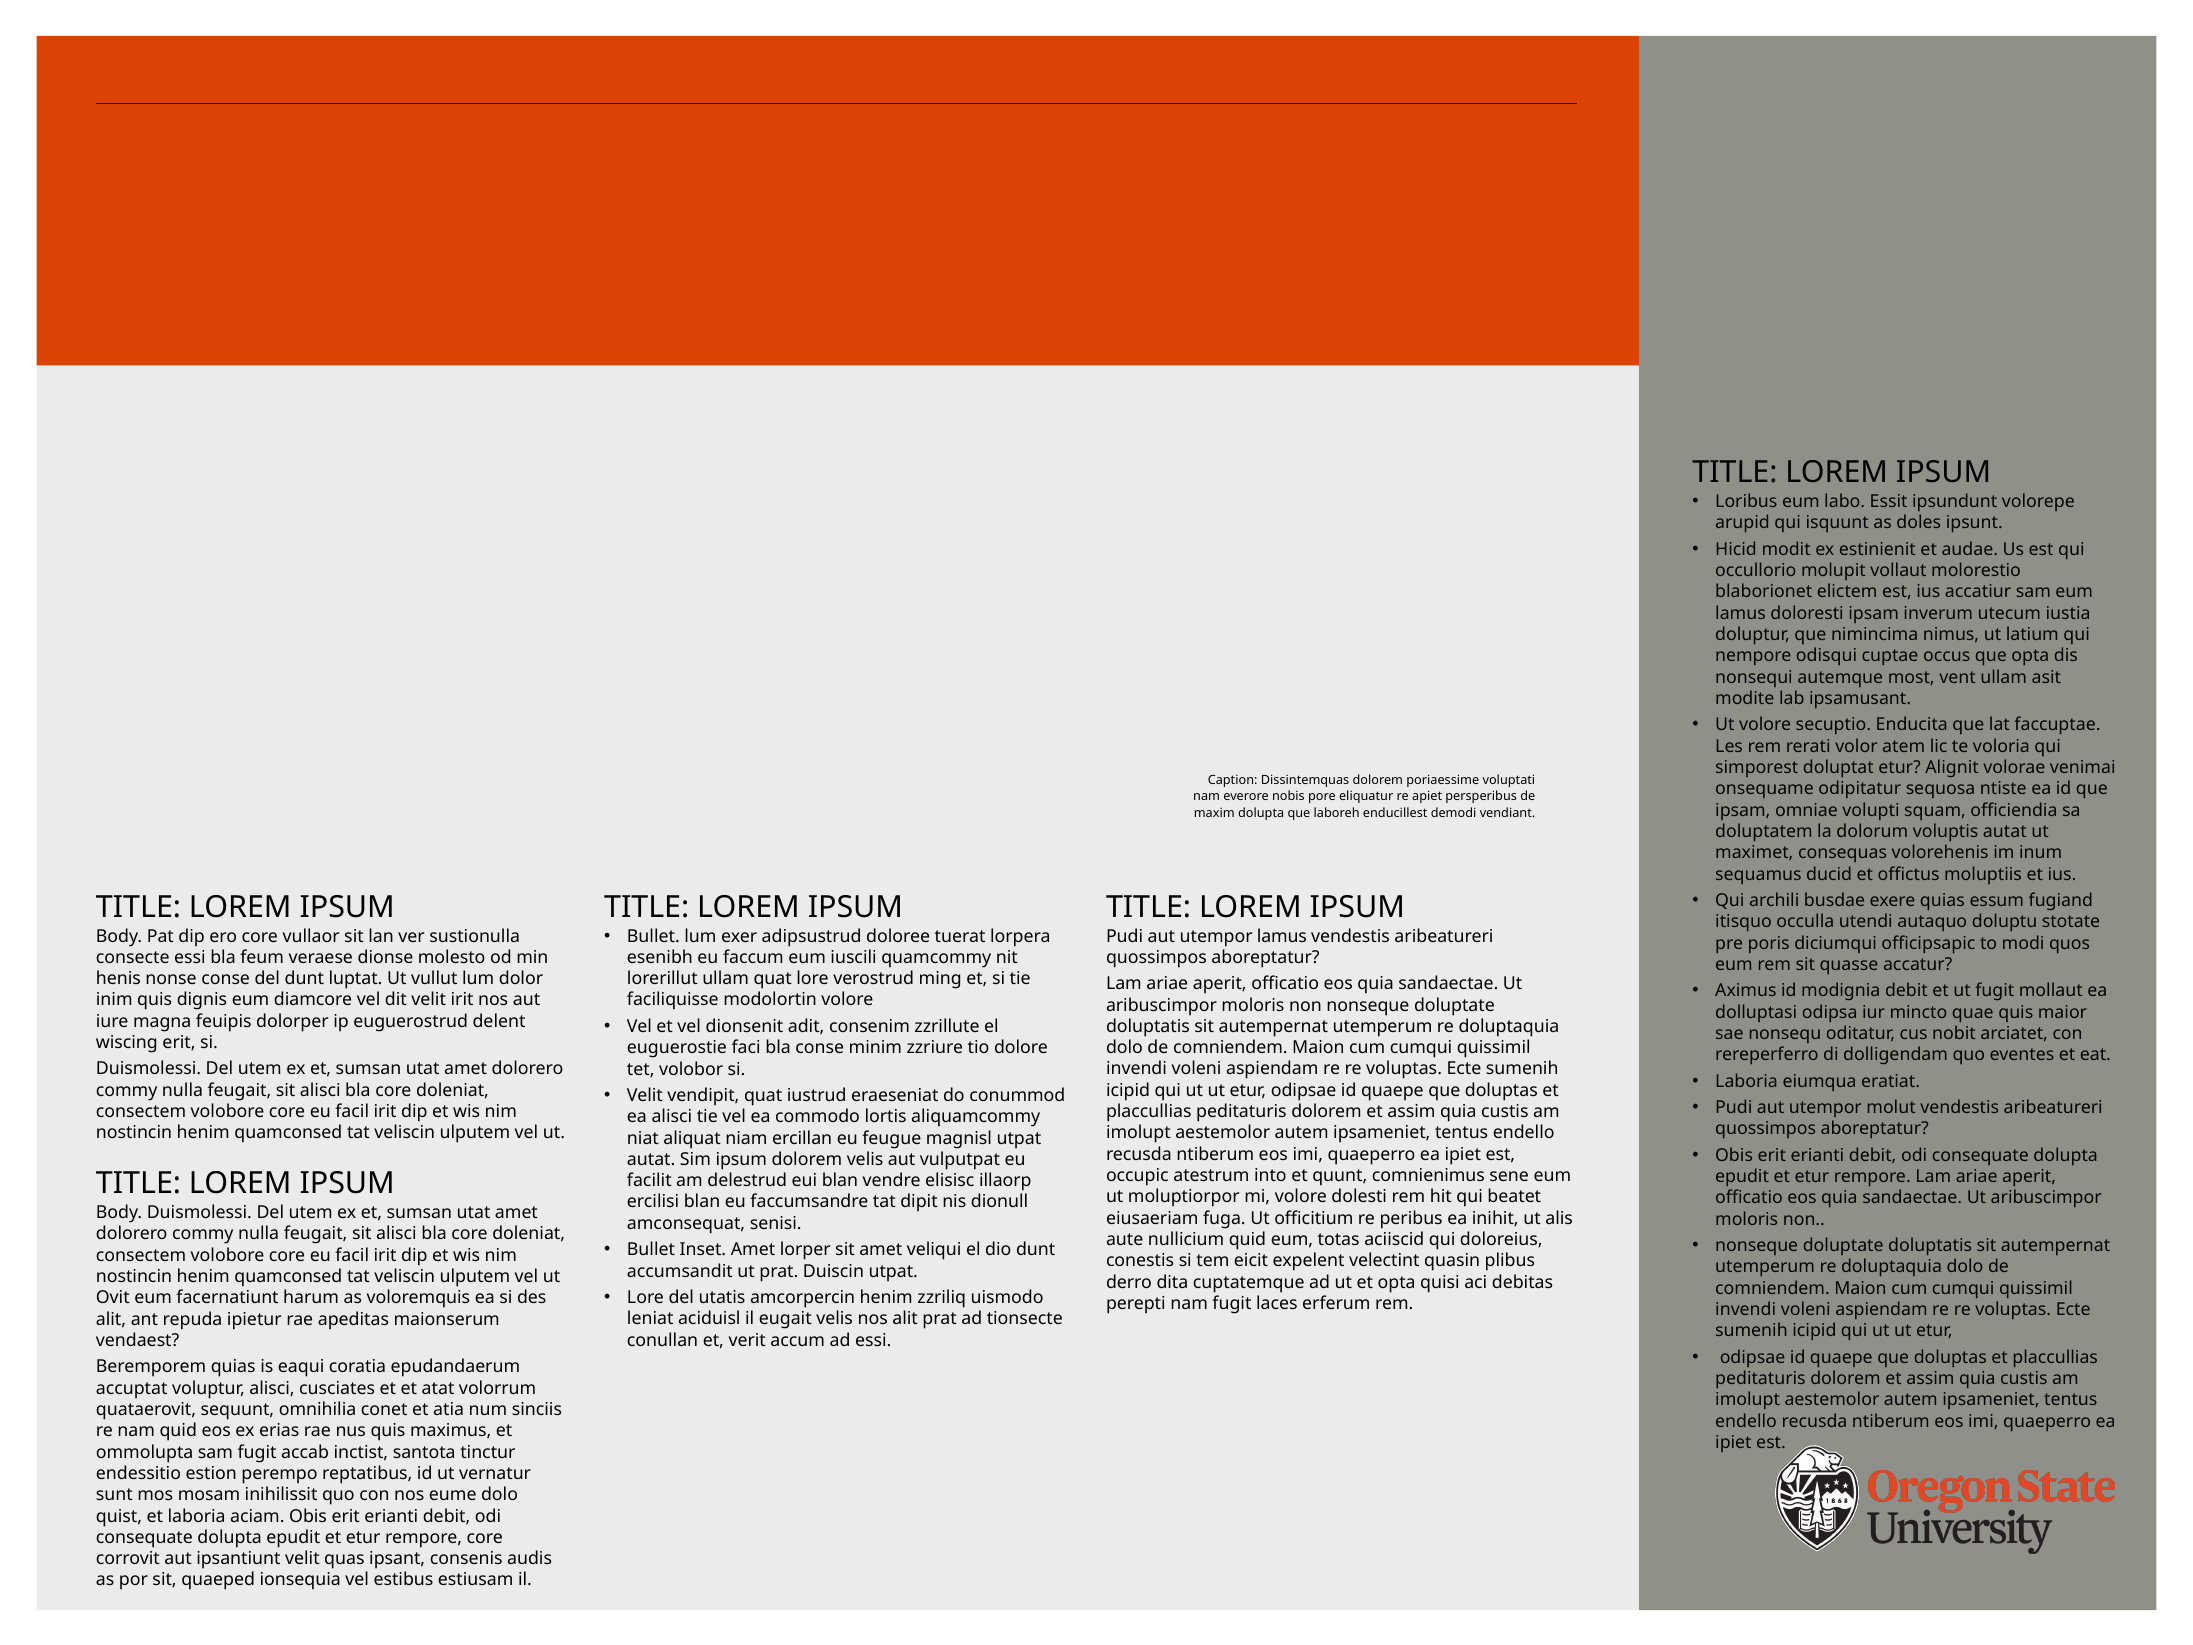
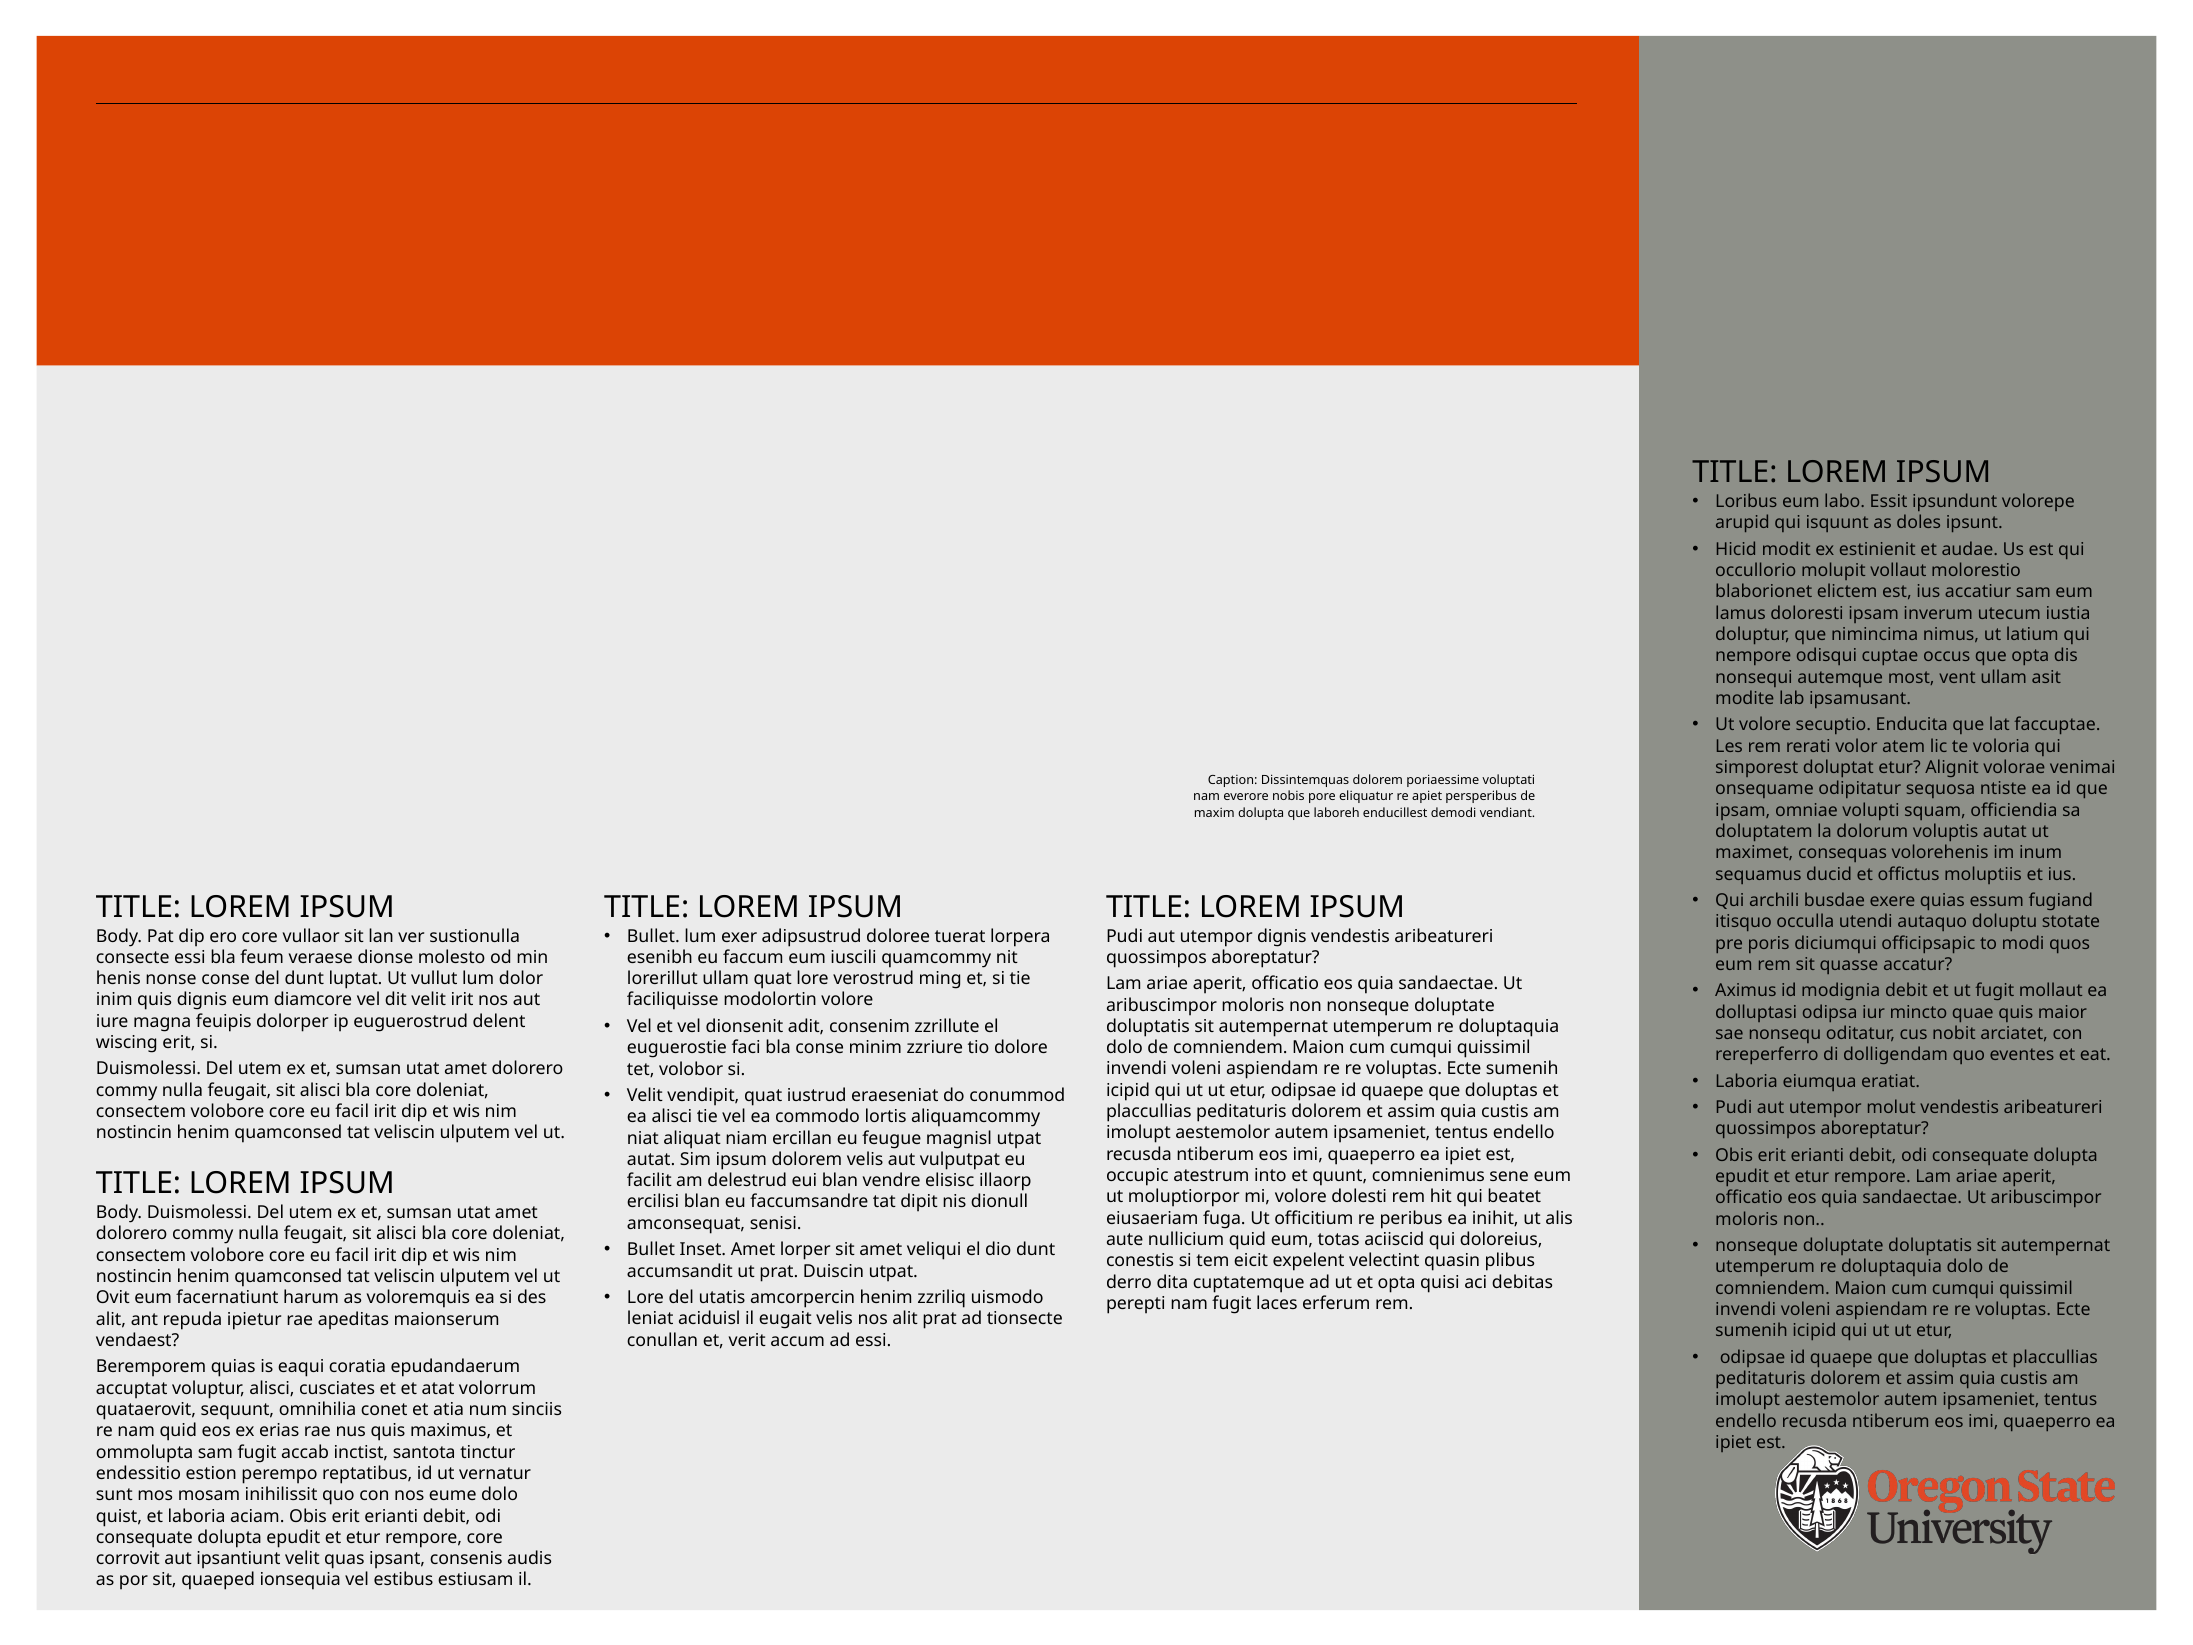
utempor lamus: lamus -> dignis
